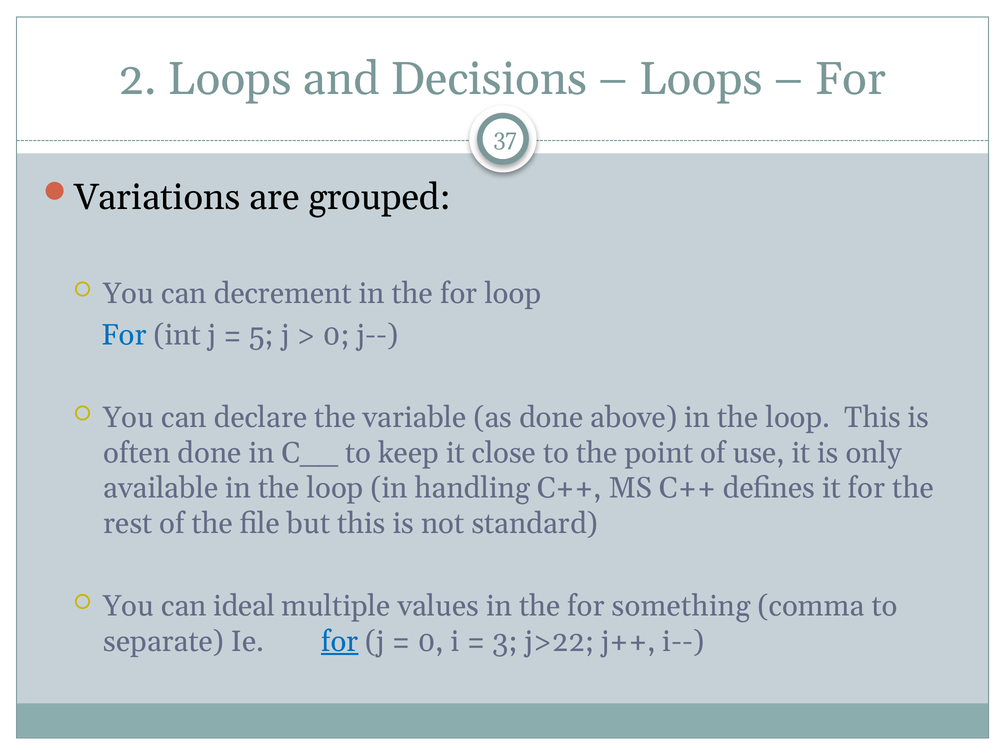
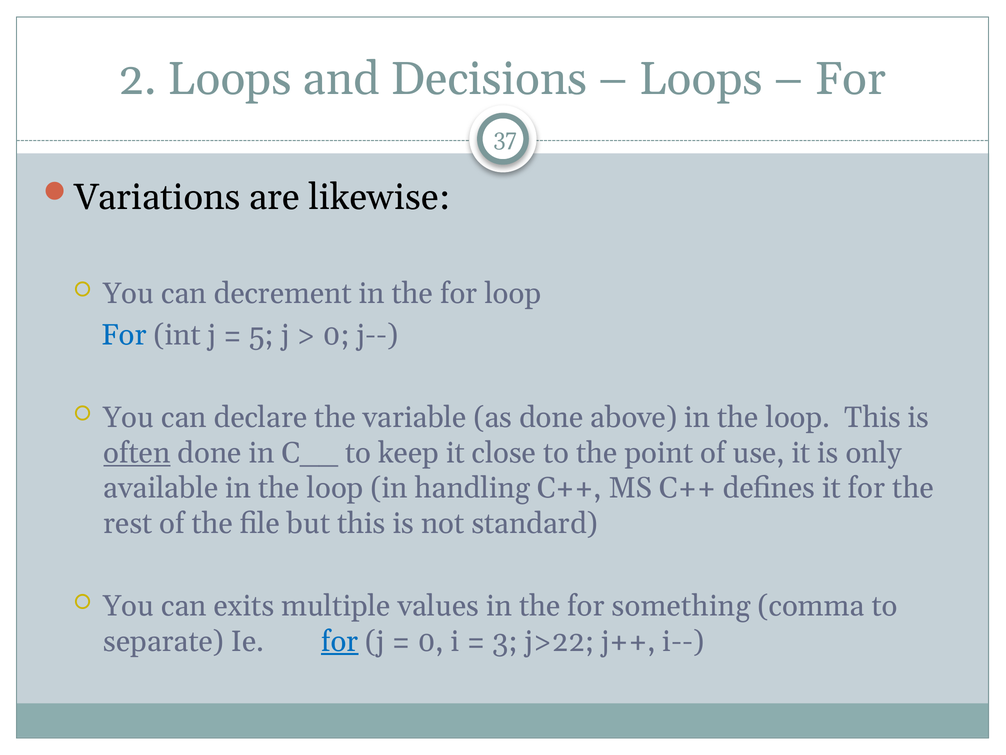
grouped: grouped -> likewise
often underline: none -> present
ideal: ideal -> exits
